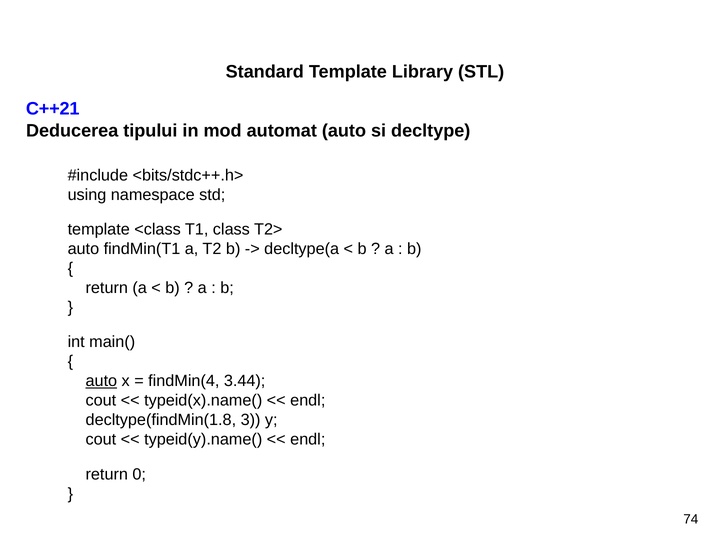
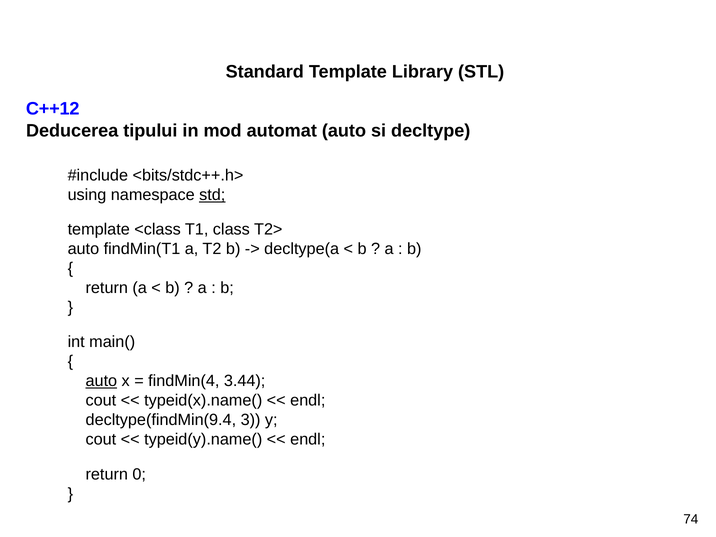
C++21: C++21 -> C++12
std underline: none -> present
decltype(findMin(1.8: decltype(findMin(1.8 -> decltype(findMin(9.4
